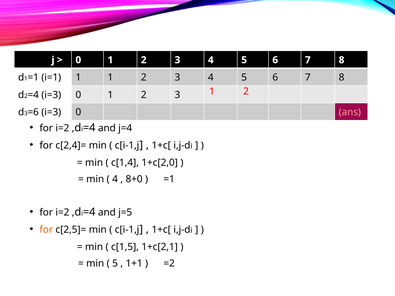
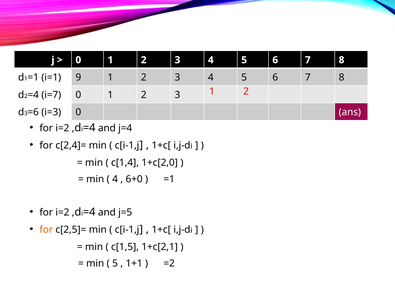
i=1 1: 1 -> 9
i=3 at (51, 95): i=3 -> i=7
ans colour: pink -> white
8+0: 8+0 -> 6+0
